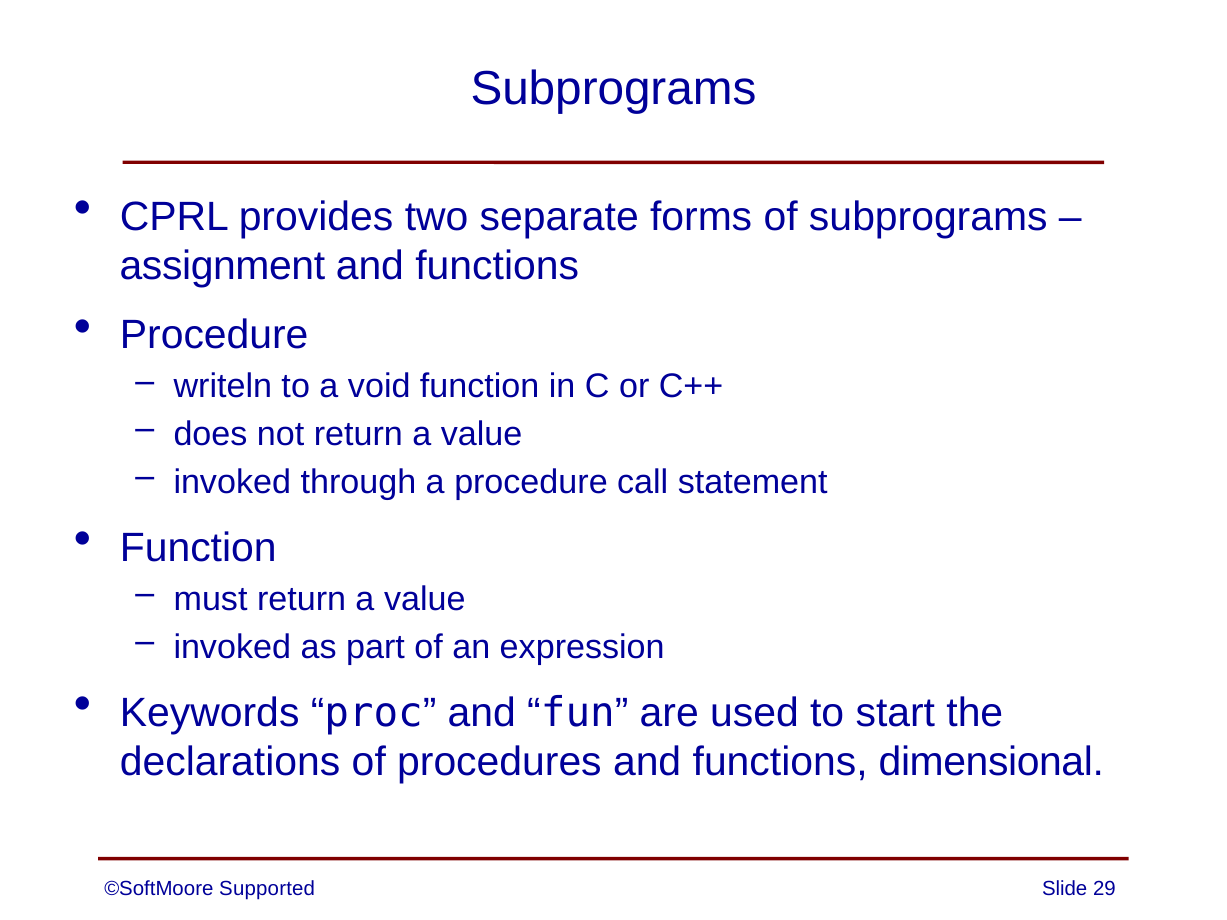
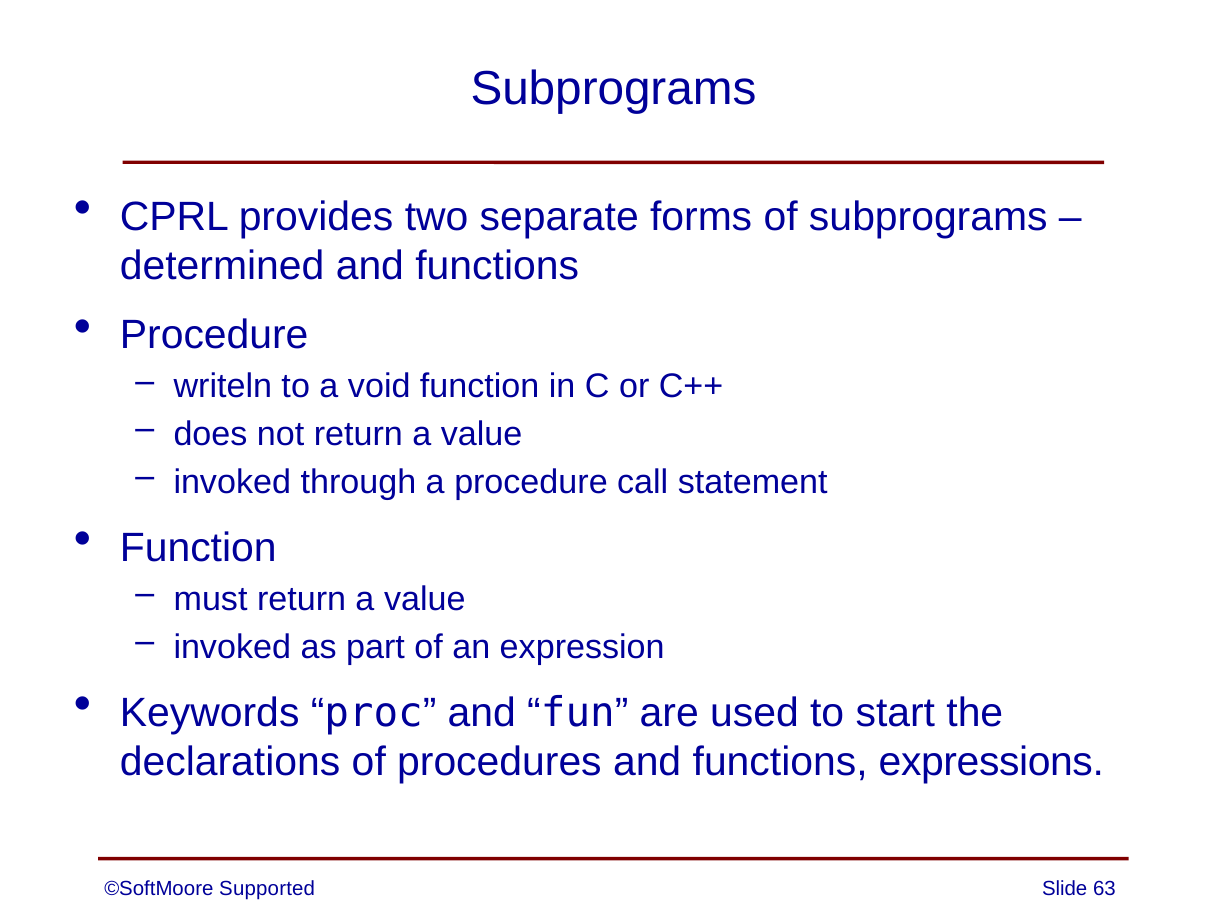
assignment: assignment -> determined
dimensional: dimensional -> expressions
29: 29 -> 63
